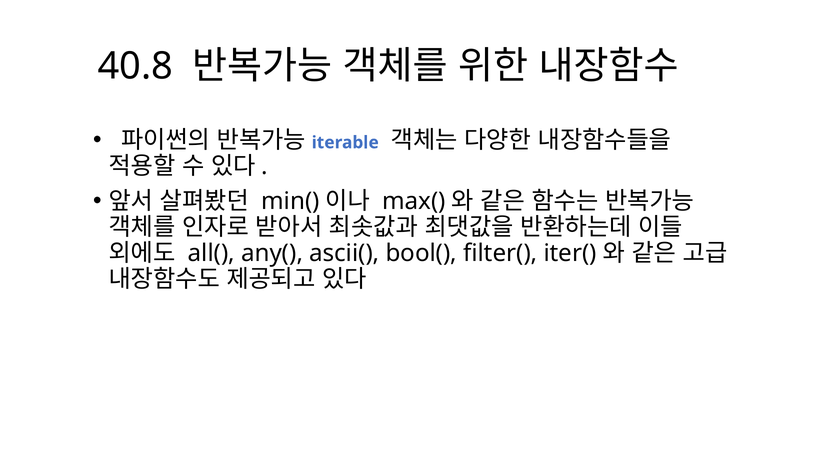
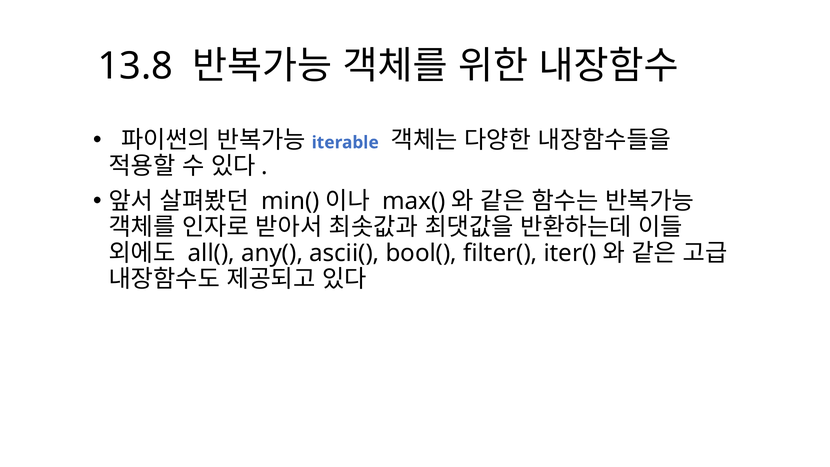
40.8: 40.8 -> 13.8
